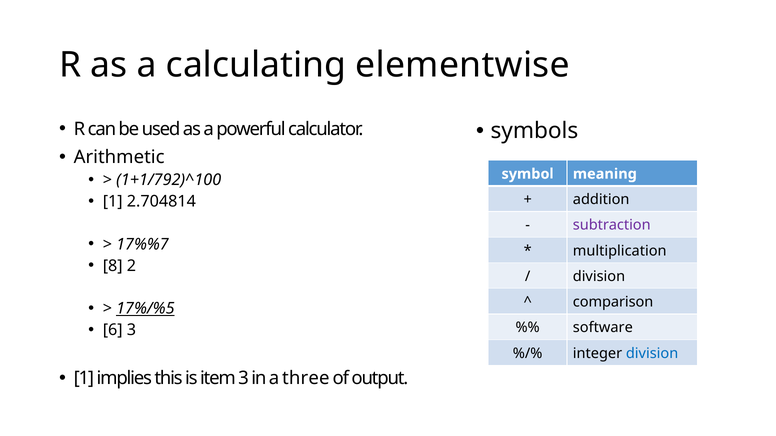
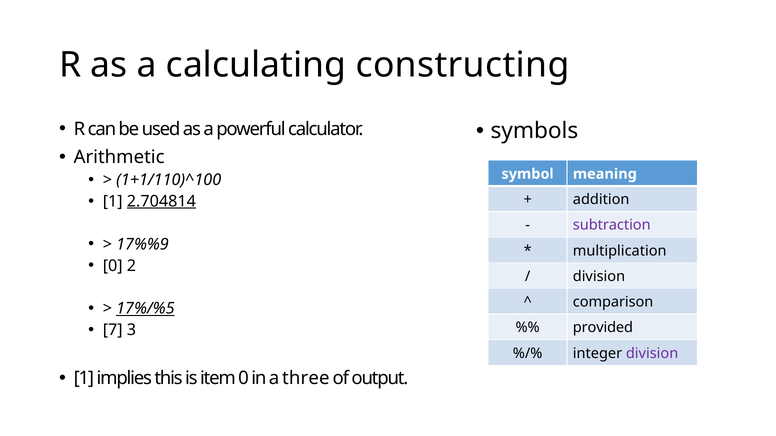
elementwise: elementwise -> constructing
1+1/792)^100: 1+1/792)^100 -> 1+1/110)^100
2.704814 underline: none -> present
17%%7: 17%%7 -> 17%%9
8 at (113, 266): 8 -> 0
6: 6 -> 7
software: software -> provided
division at (652, 354) colour: blue -> purple
item 3: 3 -> 0
